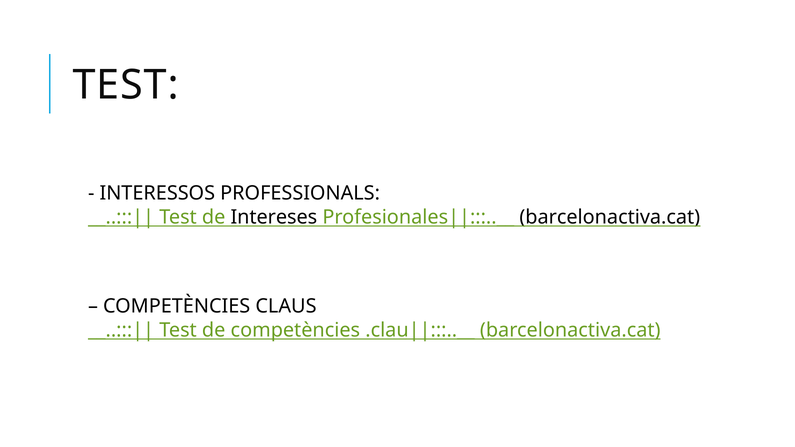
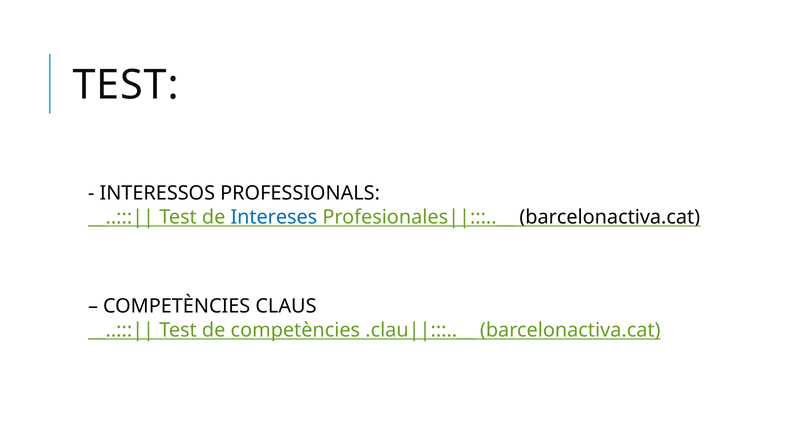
Intereses colour: black -> blue
